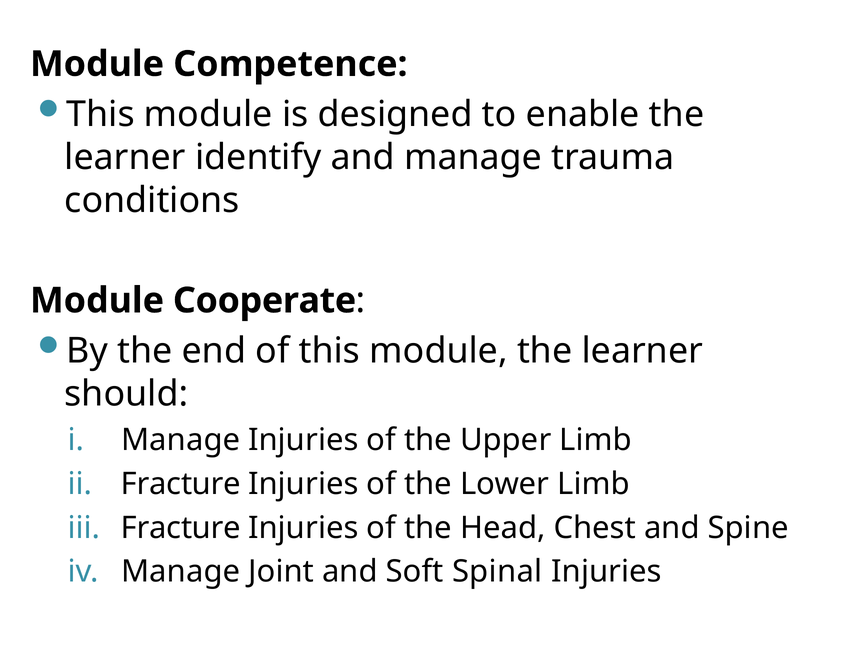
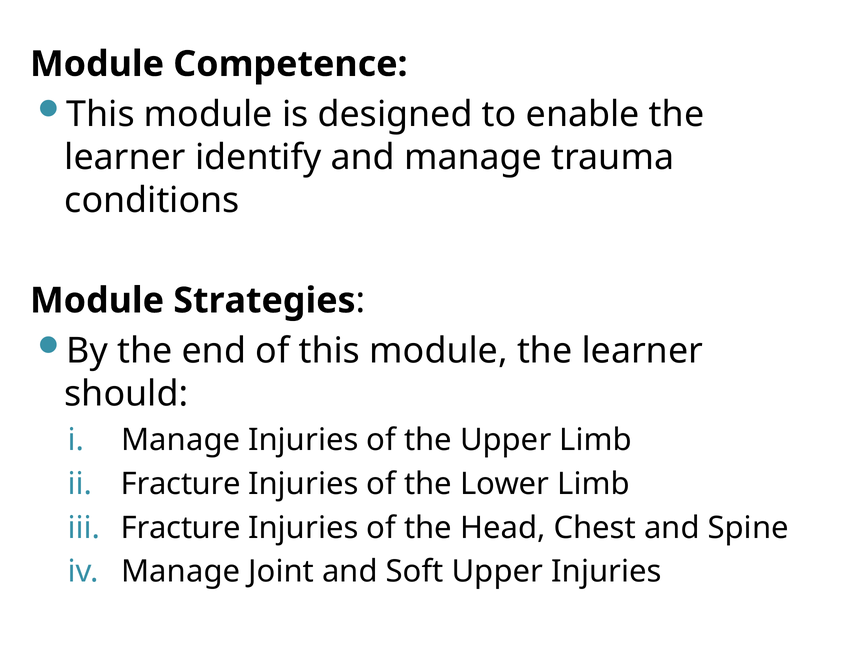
Cooperate: Cooperate -> Strategies
Soft Spinal: Spinal -> Upper
